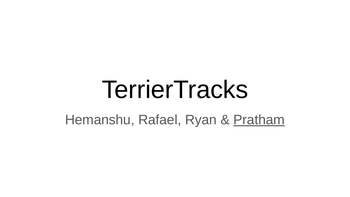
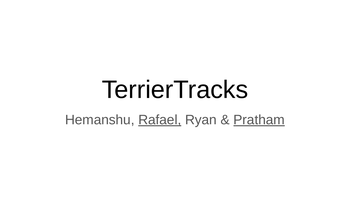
Rafael underline: none -> present
